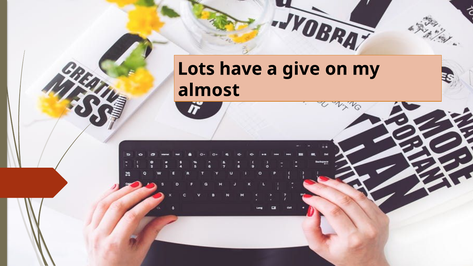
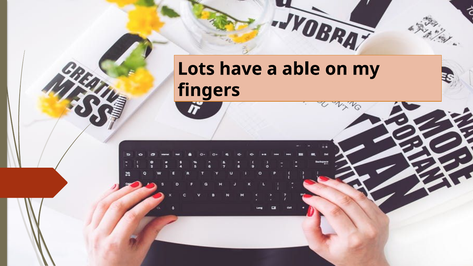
give: give -> able
almost: almost -> fingers
